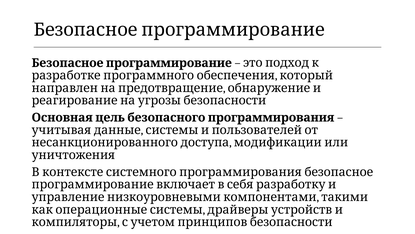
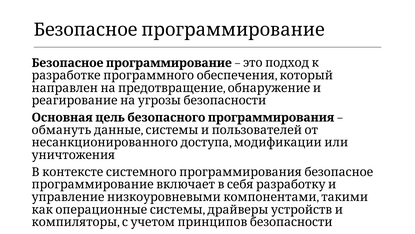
учитывая: учитывая -> обмануть
